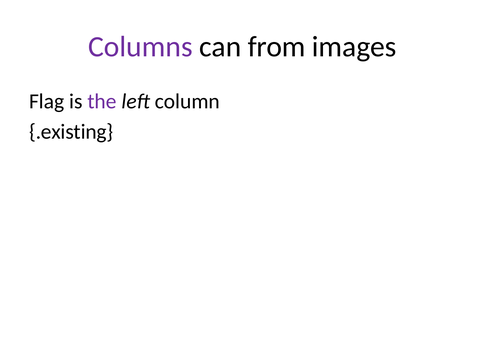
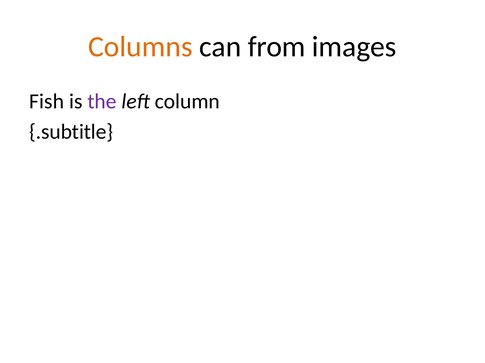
Columns colour: purple -> orange
Flag: Flag -> Fish
.existing: .existing -> .subtitle
